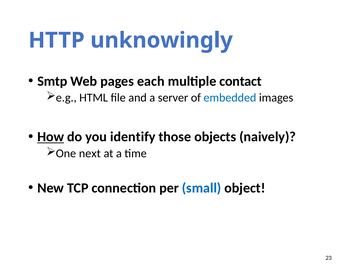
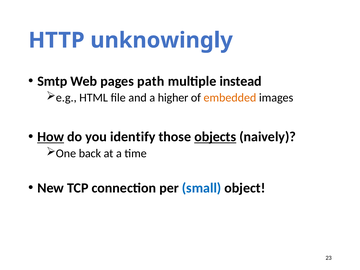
each: each -> path
contact: contact -> instead
server: server -> higher
embedded colour: blue -> orange
objects underline: none -> present
next: next -> back
